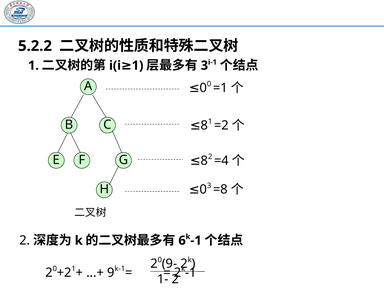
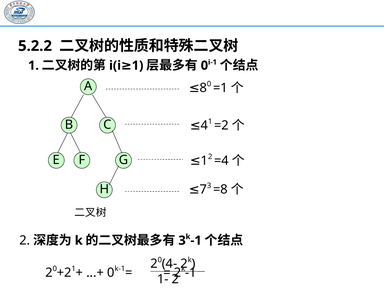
3 at (204, 66): 3 -> 0
0 at (203, 88): 0 -> 8
8 at (204, 125): 8 -> 4
8 at (204, 161): 8 -> 1
0 at (203, 189): 0 -> 7
6 at (182, 241): 6 -> 3
9-: 9- -> 4-
9 at (111, 273): 9 -> 0
